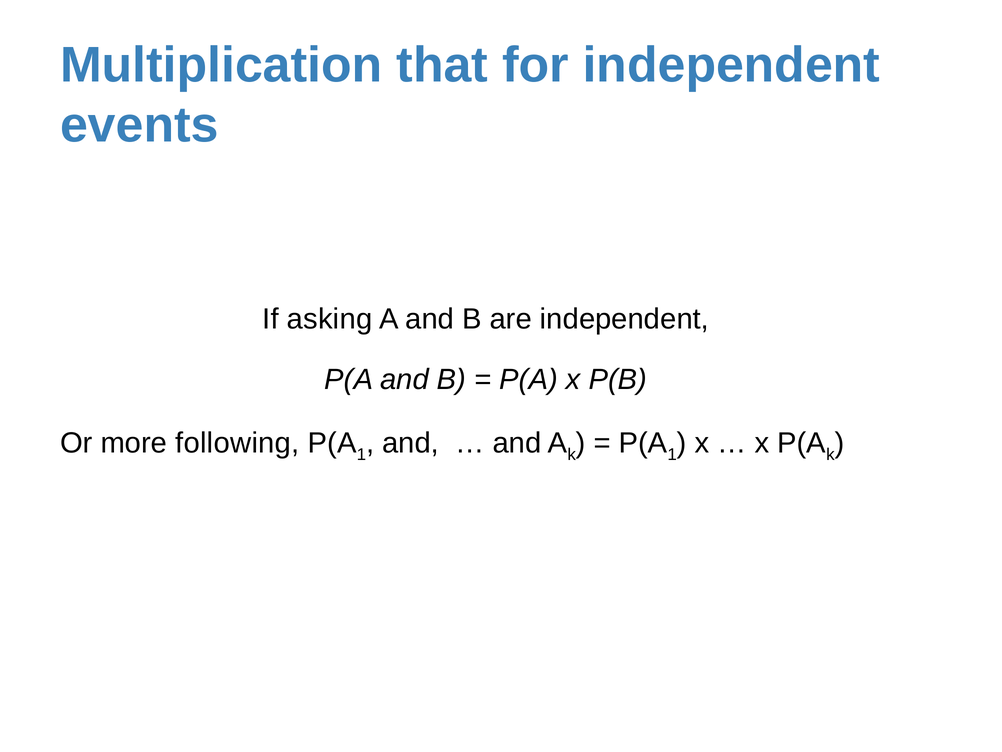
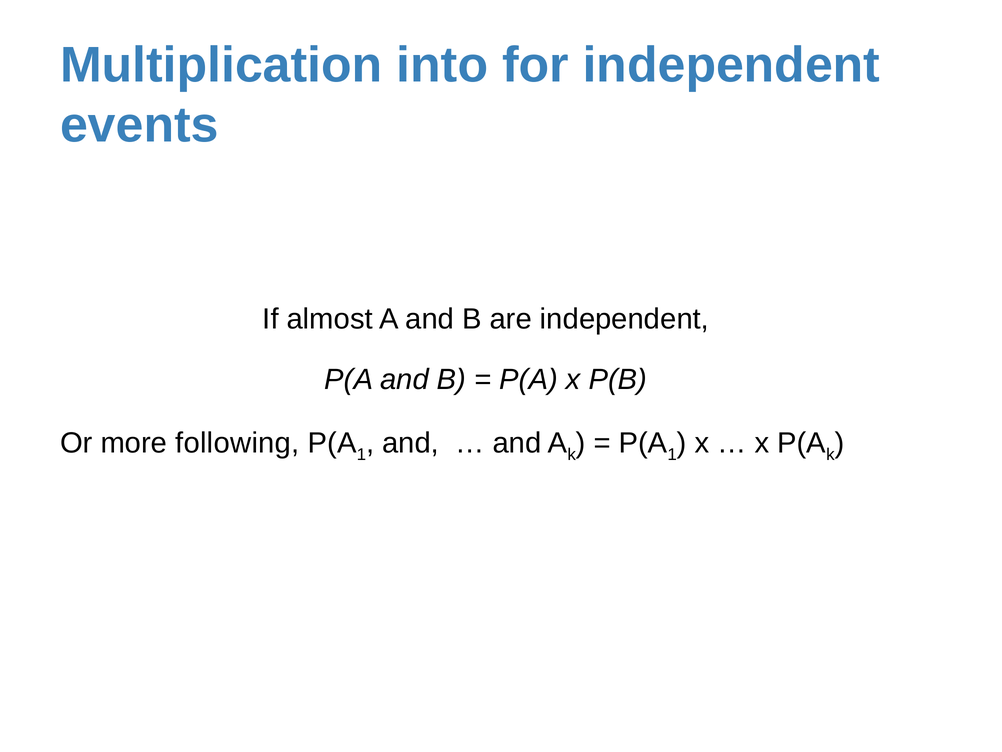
that: that -> into
asking: asking -> almost
